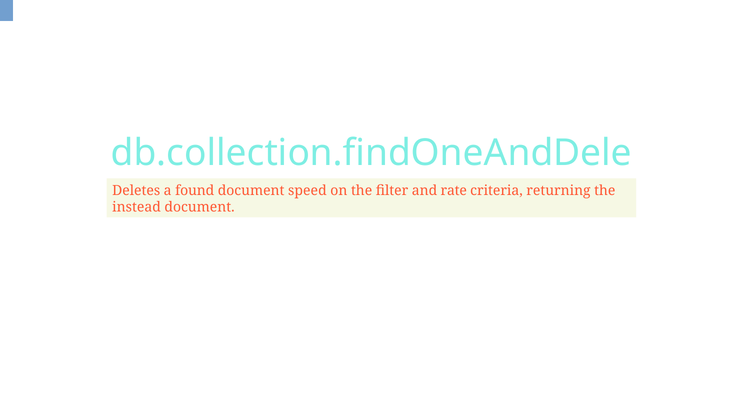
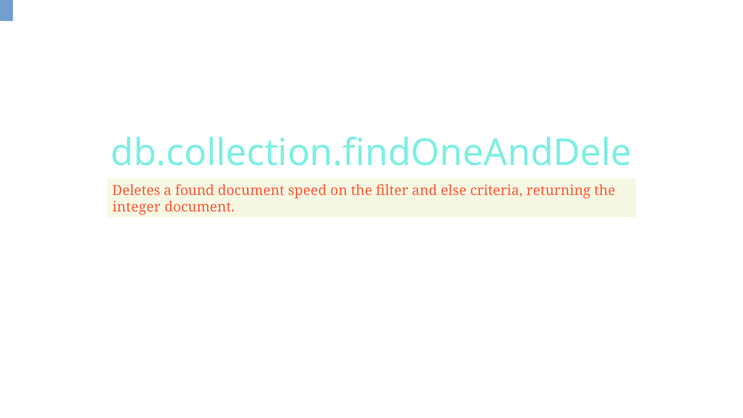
rate: rate -> else
instead: instead -> integer
